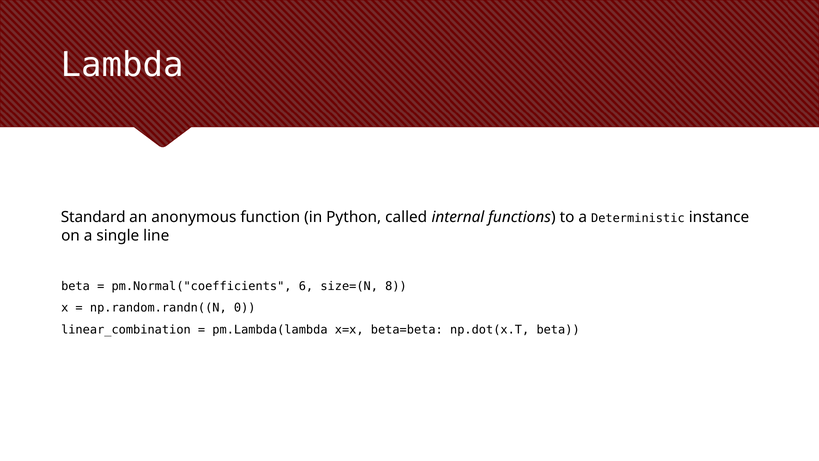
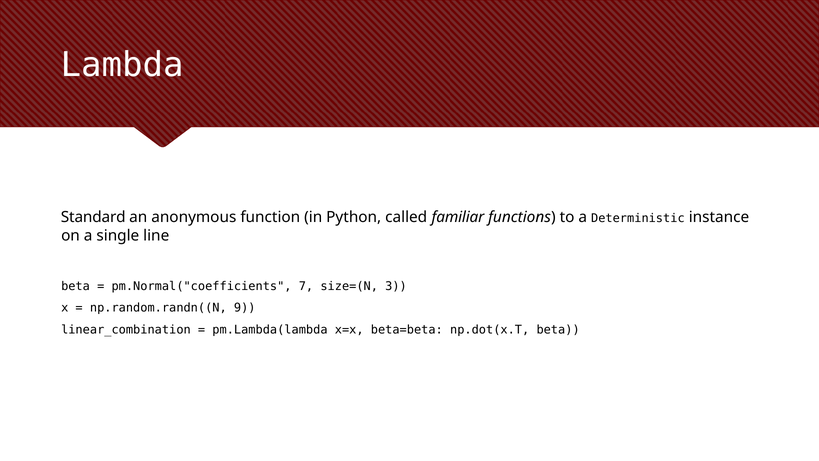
internal: internal -> familiar
6: 6 -> 7
8: 8 -> 3
0: 0 -> 9
